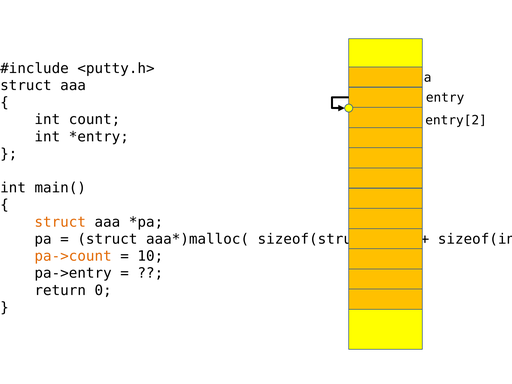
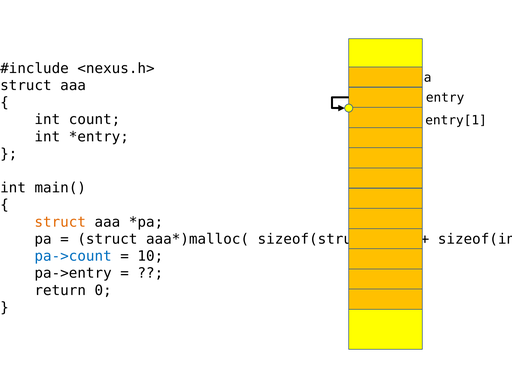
<putty.h>: <putty.h> -> <nexus.h>
entry[2: entry[2 -> entry[1
pa->count colour: orange -> blue
